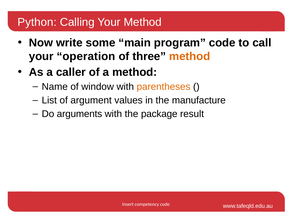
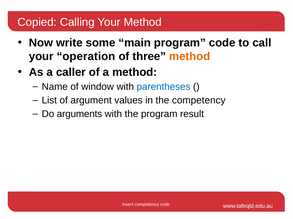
Python: Python -> Copied
parentheses colour: orange -> blue
the manufacture: manufacture -> competency
the package: package -> program
